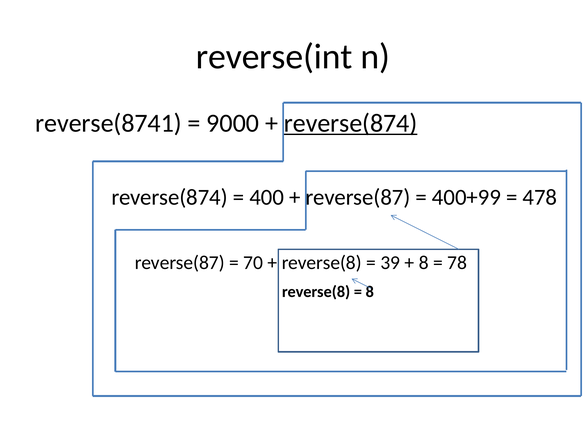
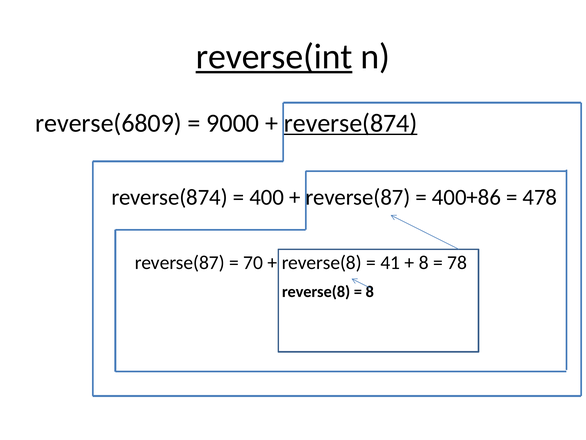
reverse(int underline: none -> present
reverse(8741: reverse(8741 -> reverse(6809
400+99: 400+99 -> 400+86
39: 39 -> 41
